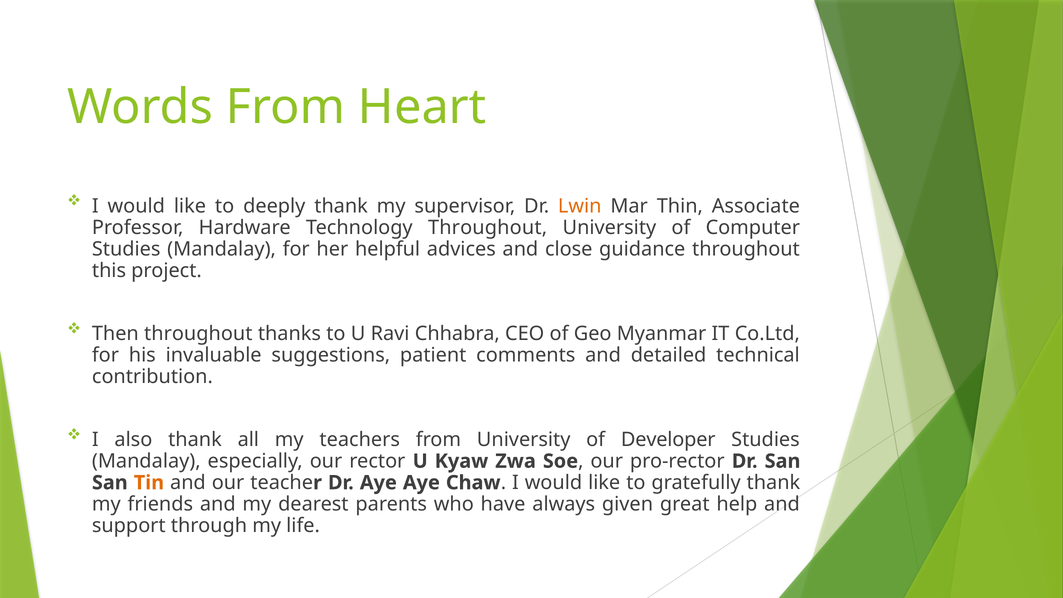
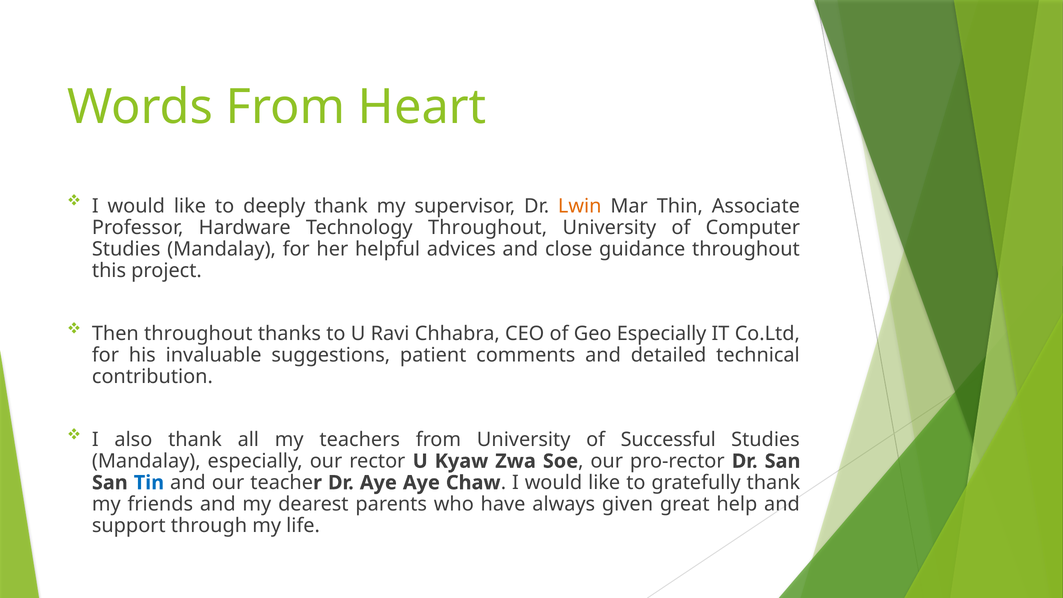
Geo Myanmar: Myanmar -> Especially
Developer: Developer -> Successful
Tin colour: orange -> blue
